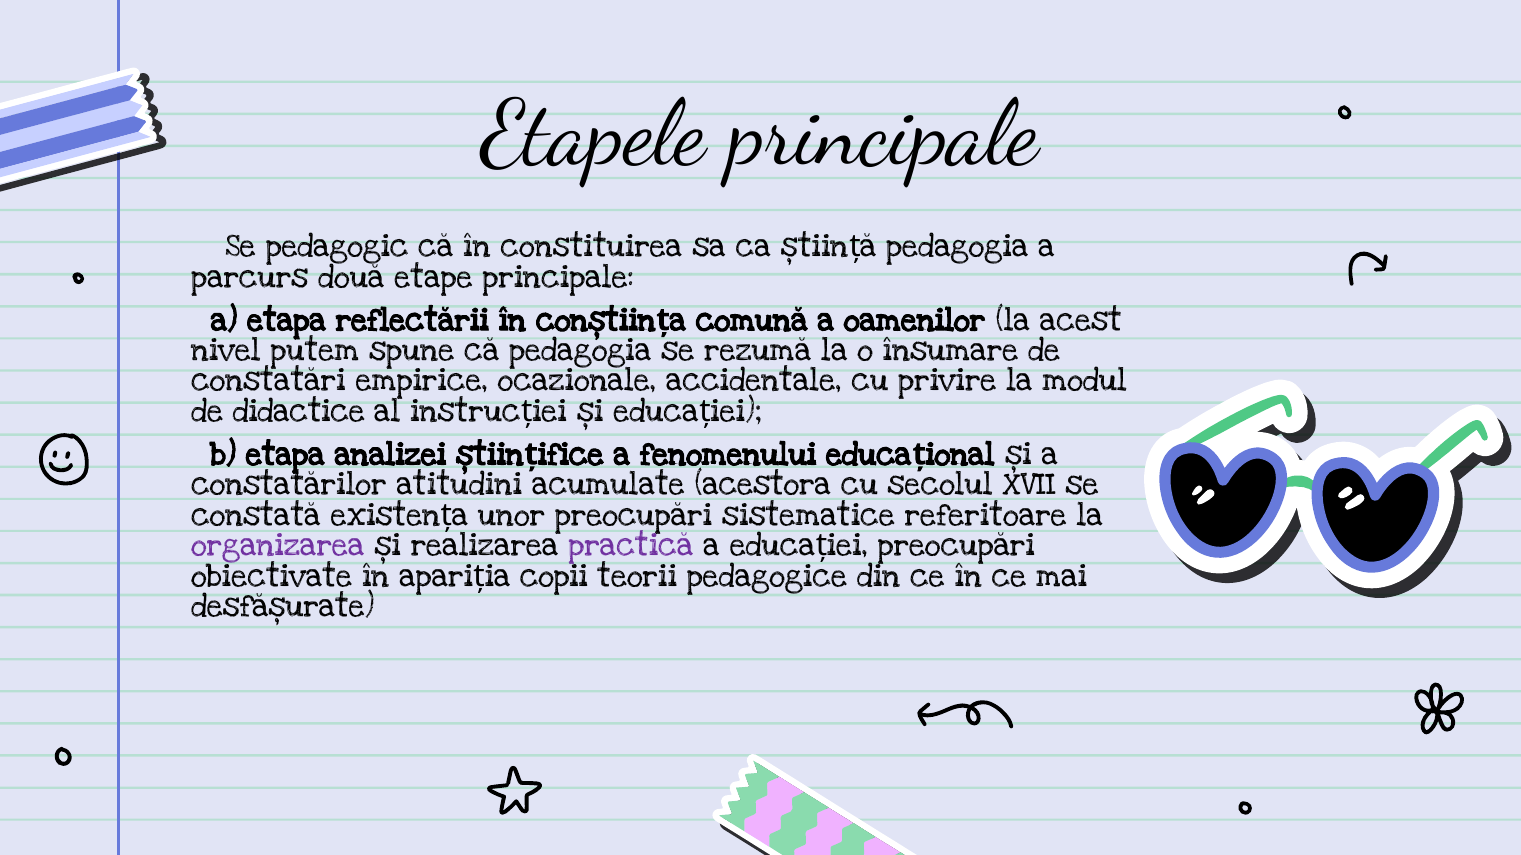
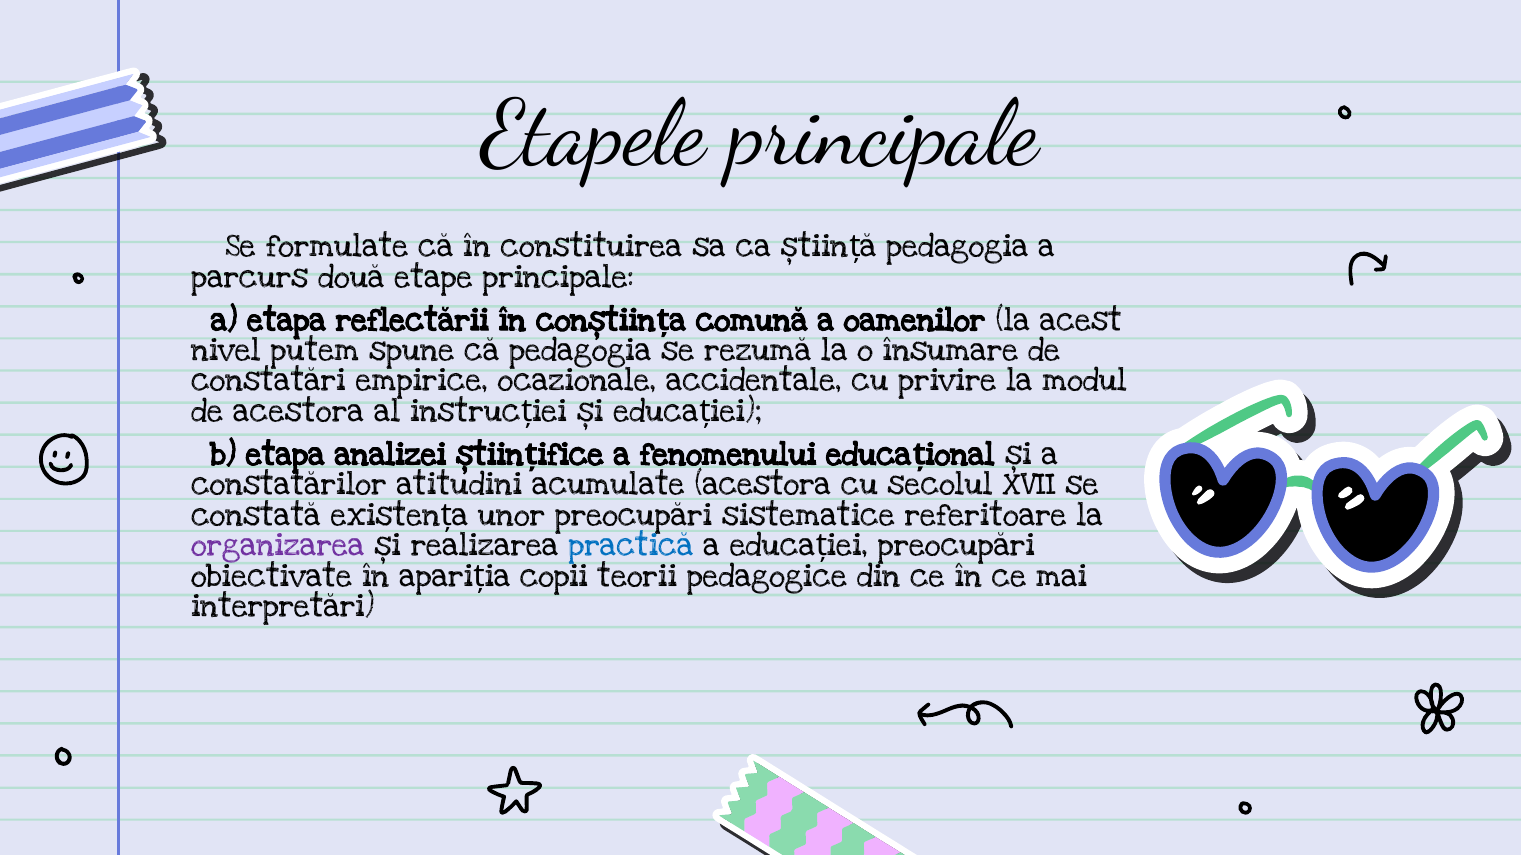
pedagogic: pedagogic -> formulate
de didactice: didactice -> acestora
practică colour: purple -> blue
desfășurate: desfășurate -> interpretări
